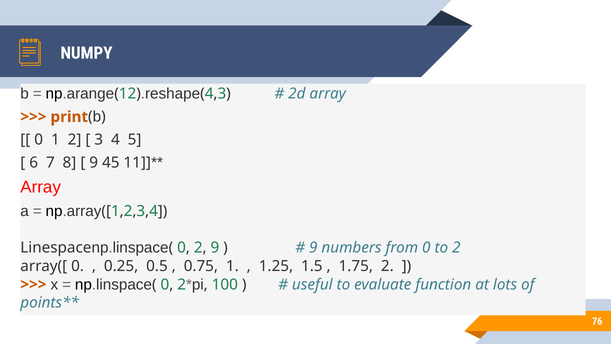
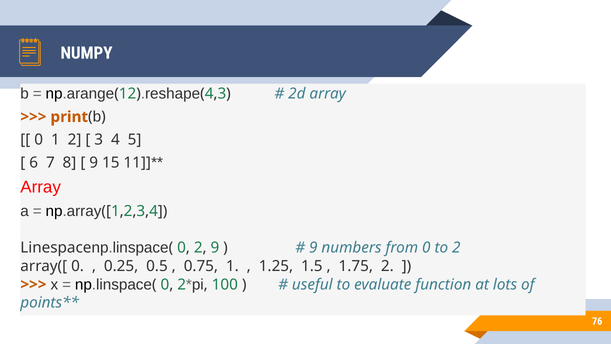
45: 45 -> 15
